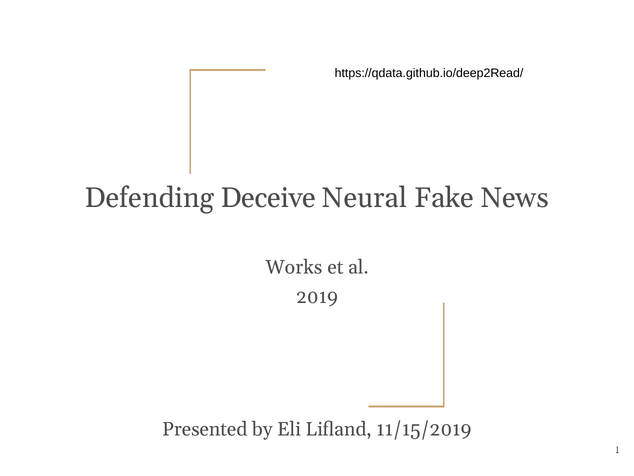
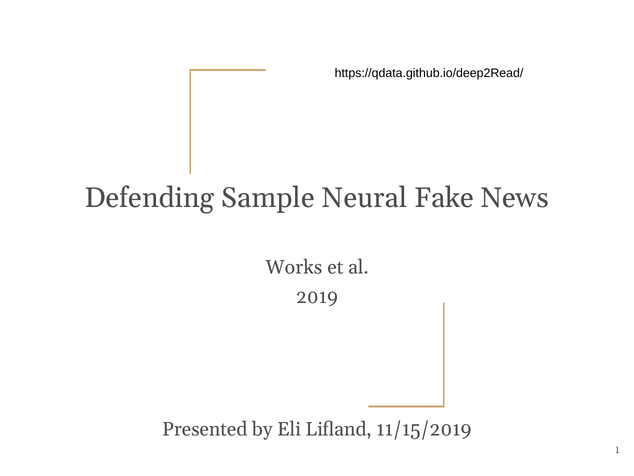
Deceive: Deceive -> Sample
